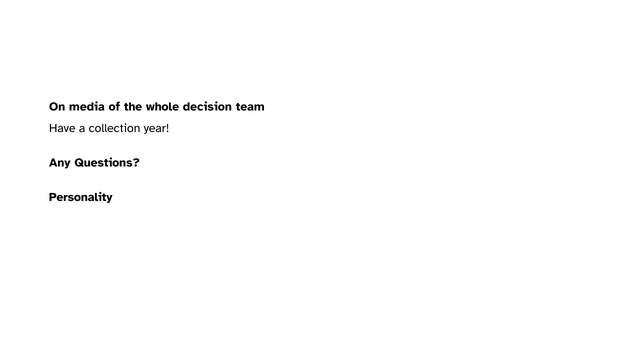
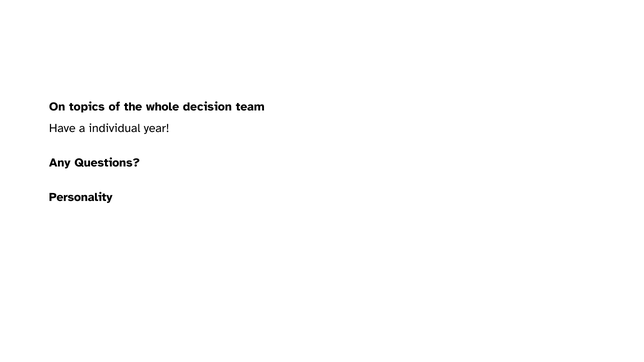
media: media -> topics
collection: collection -> individual
